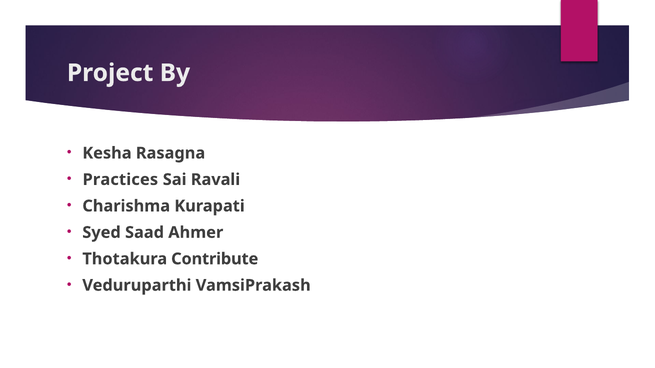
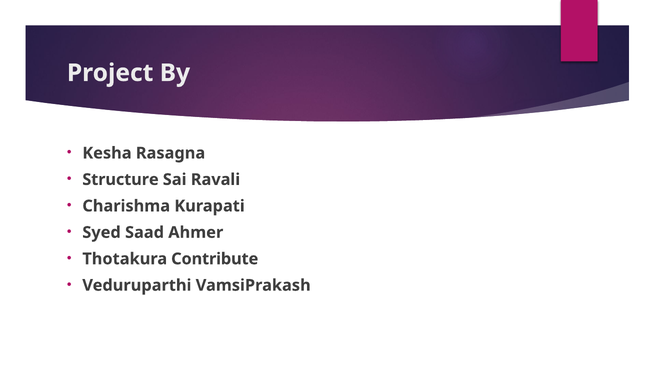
Practices: Practices -> Structure
